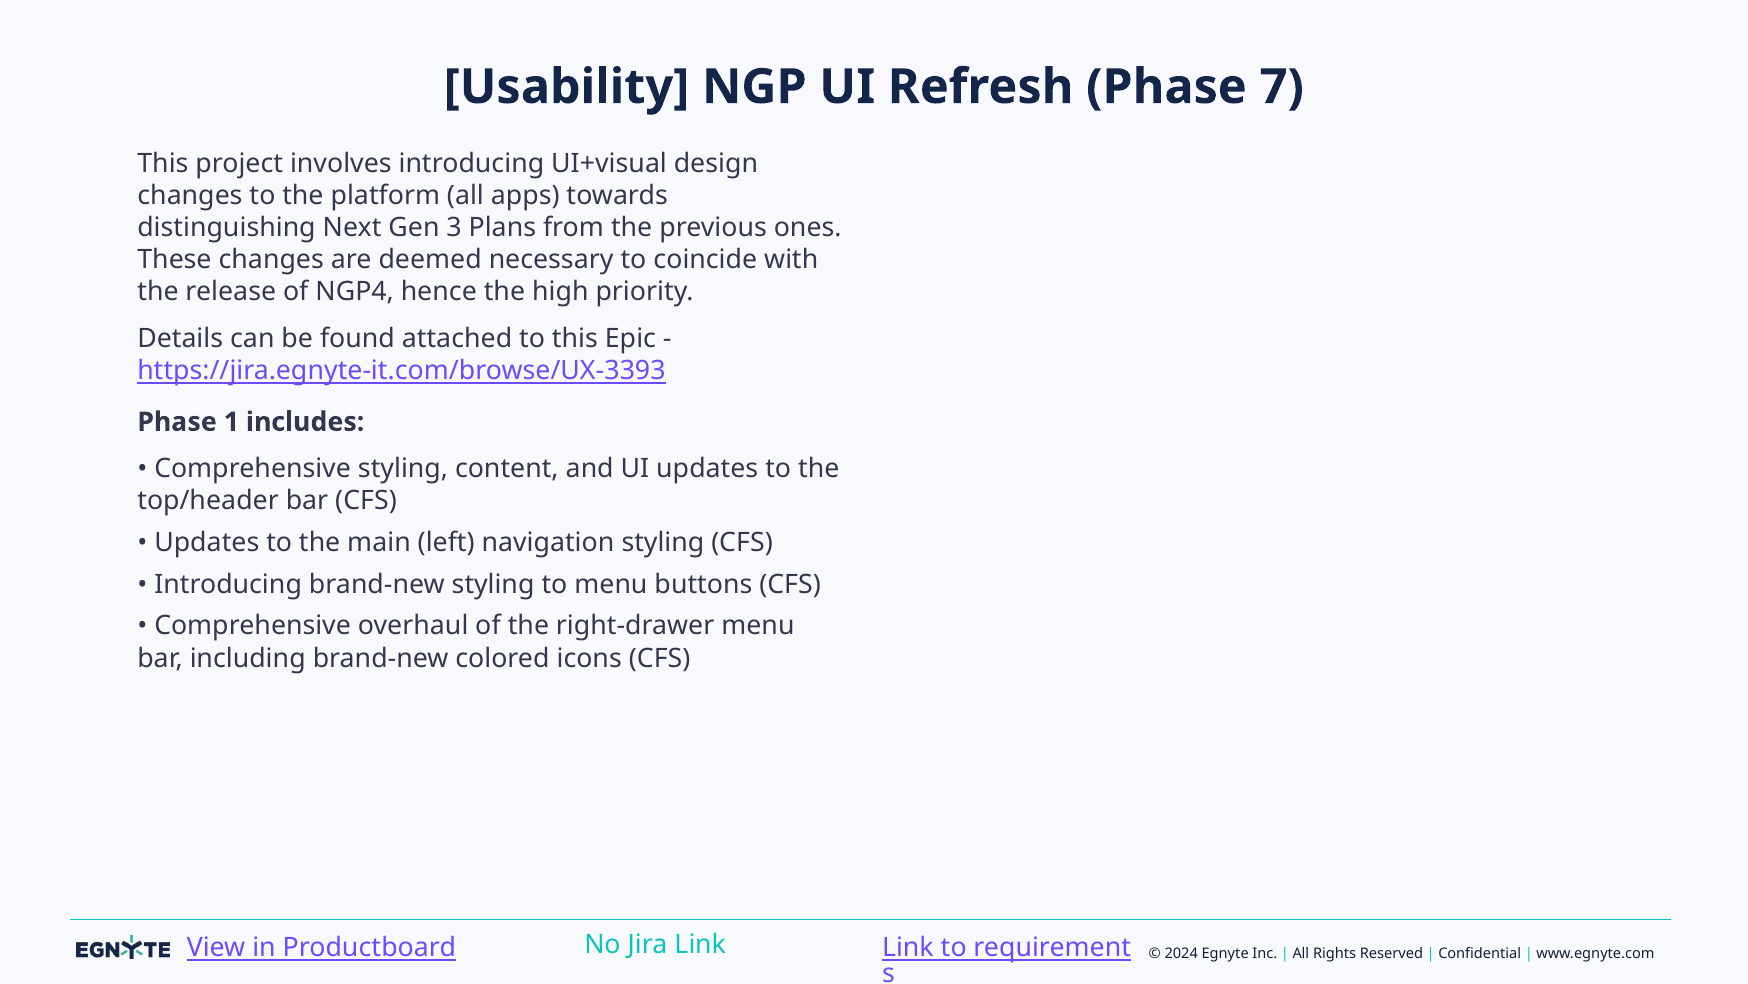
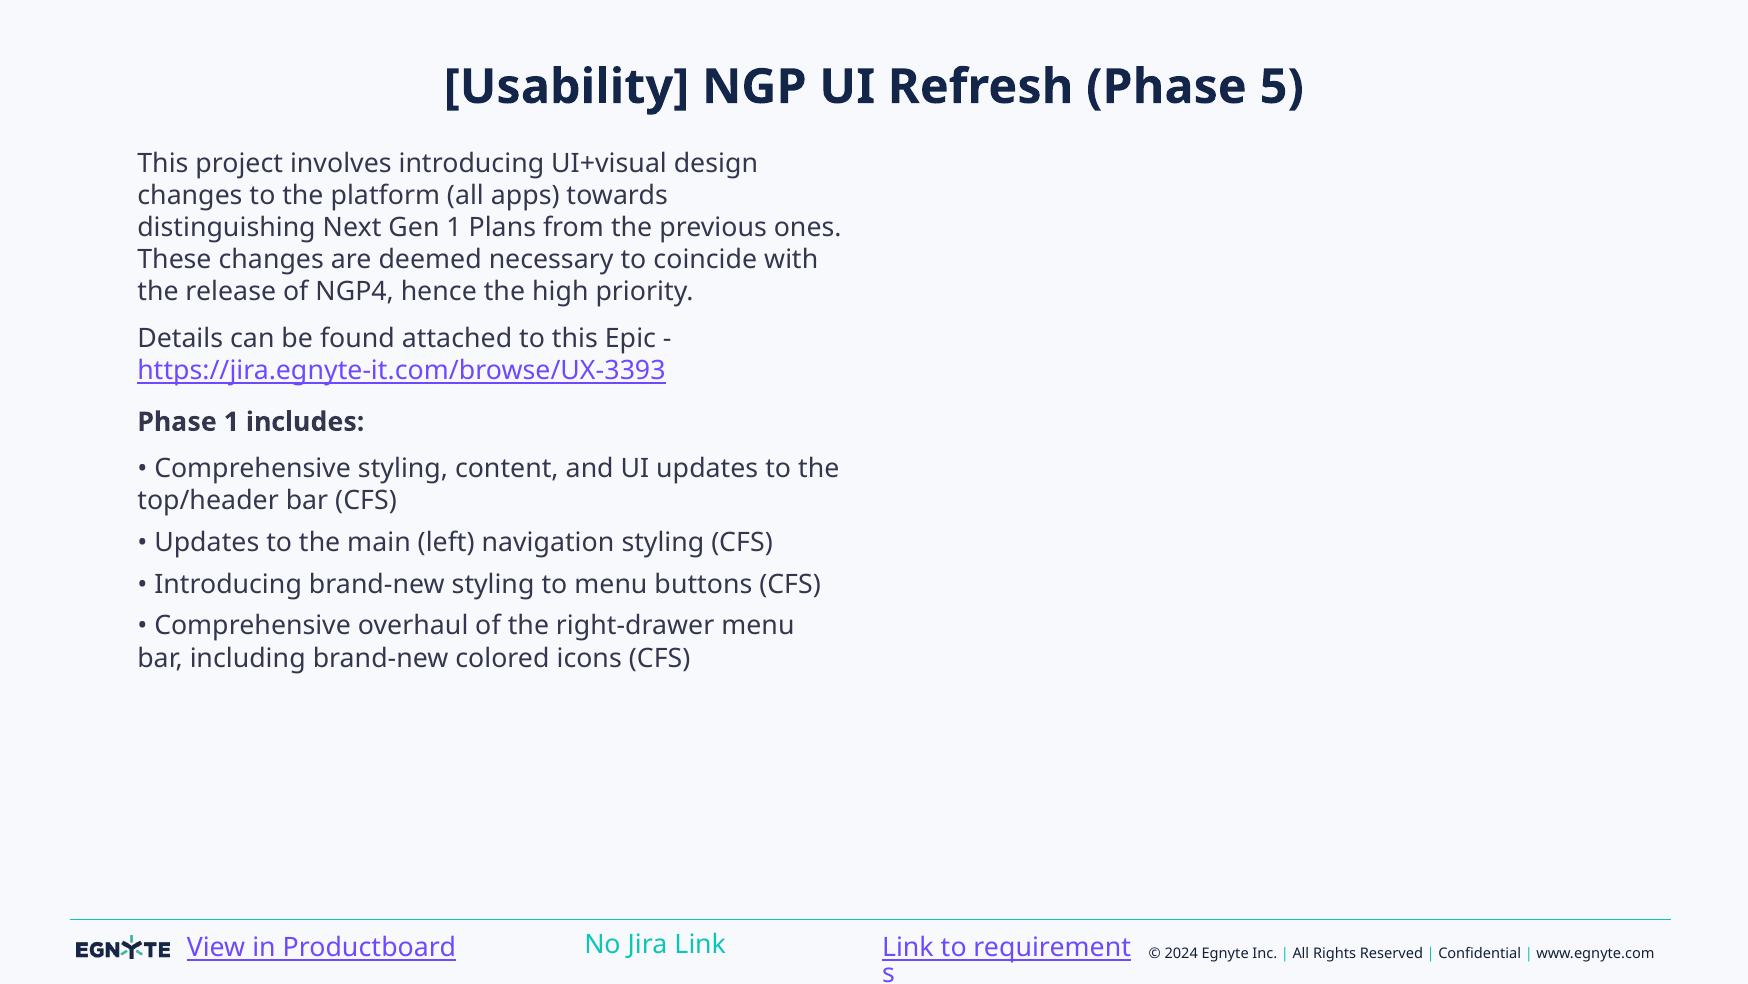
7: 7 -> 5
Gen 3: 3 -> 1
